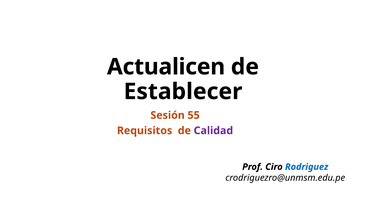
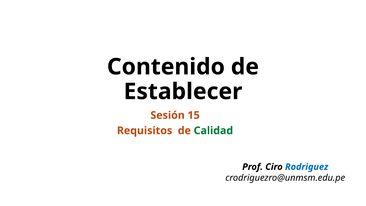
Actualicen: Actualicen -> Contenido
55: 55 -> 15
Calidad colour: purple -> green
